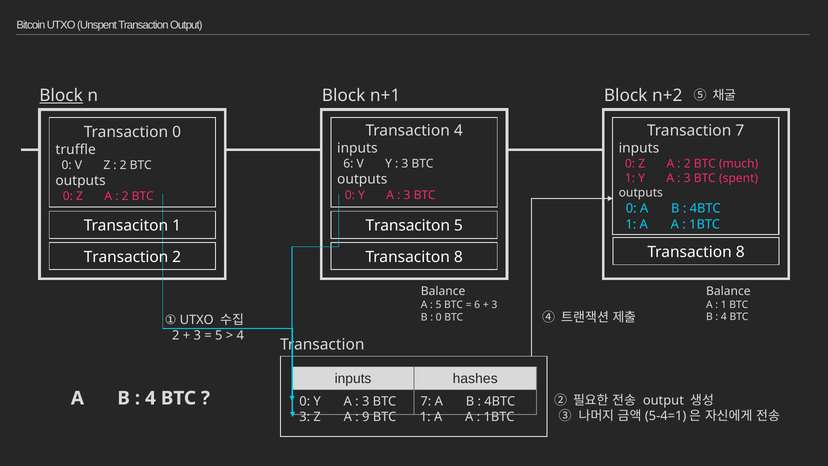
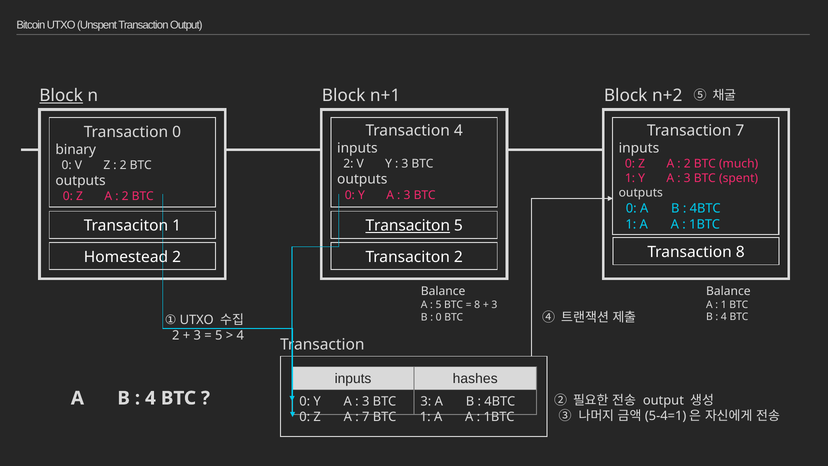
truffle: truffle -> binary
6 at (348, 164): 6 -> 2
Transaciton at (408, 226) underline: none -> present
Transaction at (126, 257): Transaction -> Homestead
Transaciton 8: 8 -> 2
6 at (477, 305): 6 -> 8
7 at (426, 401): 7 -> 3
3 at (305, 417): 3 -> 0
9 at (366, 417): 9 -> 7
